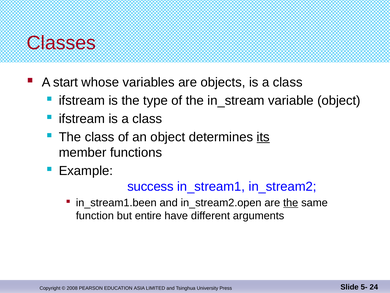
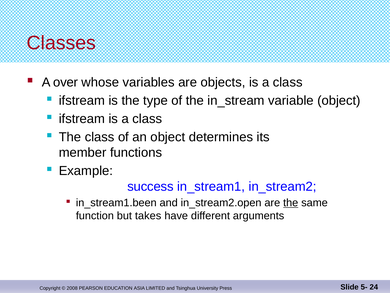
start: start -> over
its underline: present -> none
entire: entire -> takes
